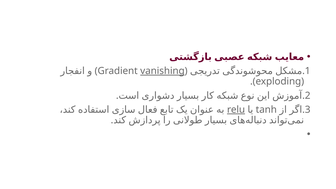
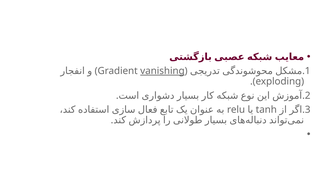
relu underline: present -> none
